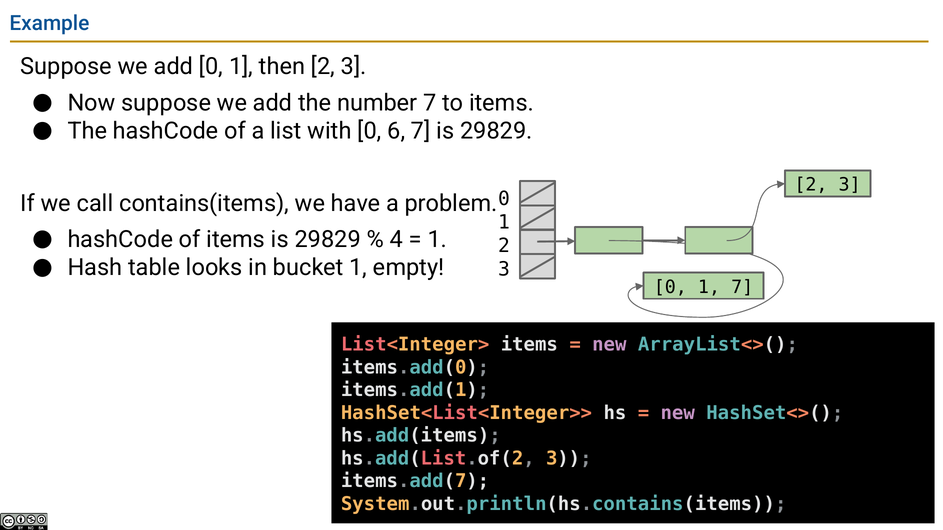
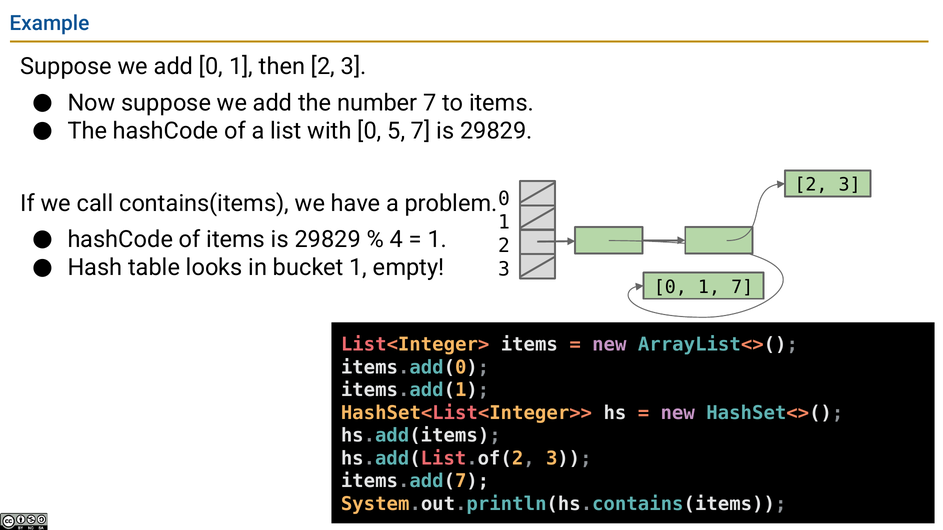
6: 6 -> 5
